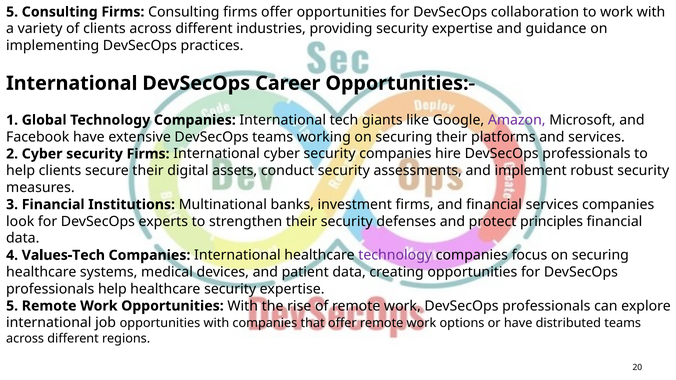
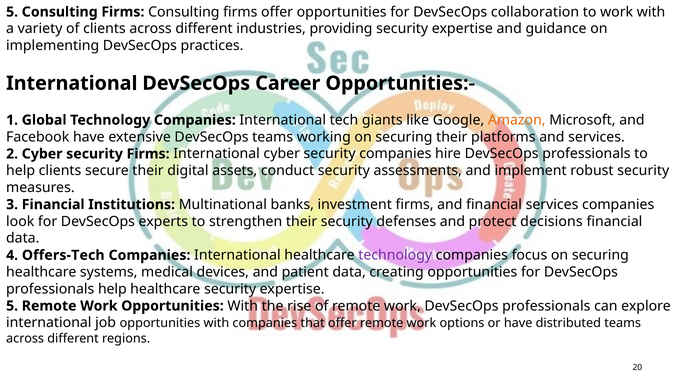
Amazon colour: purple -> orange
principles: principles -> decisions
Values-Tech: Values-Tech -> Offers-Tech
